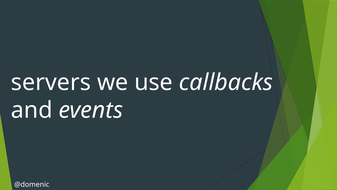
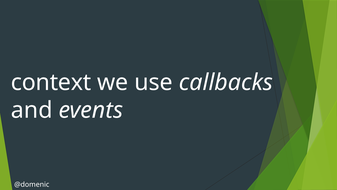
servers: servers -> context
